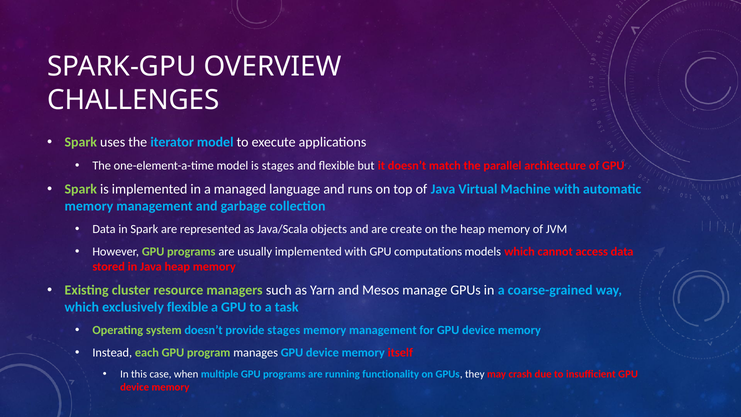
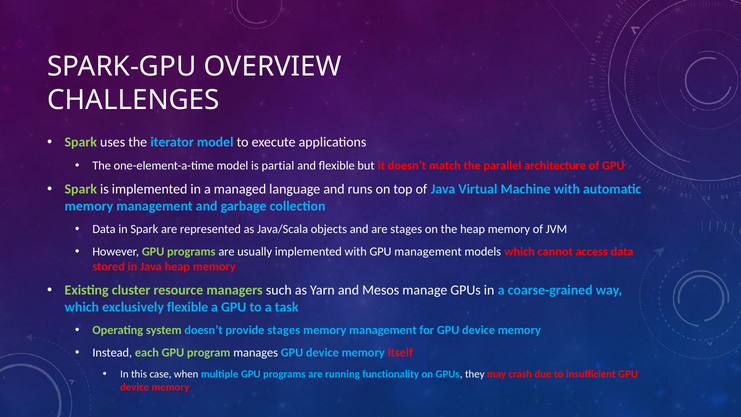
is stages: stages -> partial
are create: create -> stages
GPU computations: computations -> management
